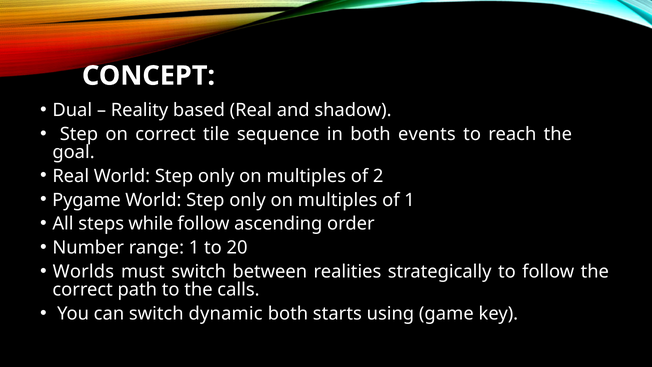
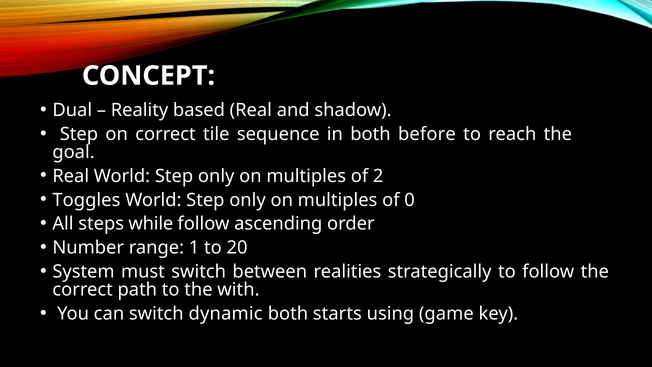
events: events -> before
Pygame: Pygame -> Toggles
of 1: 1 -> 0
Worlds: Worlds -> System
calls: calls -> with
